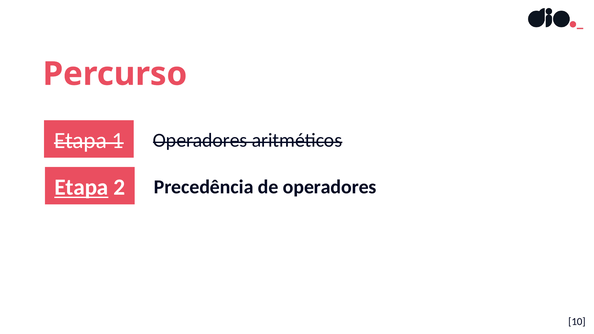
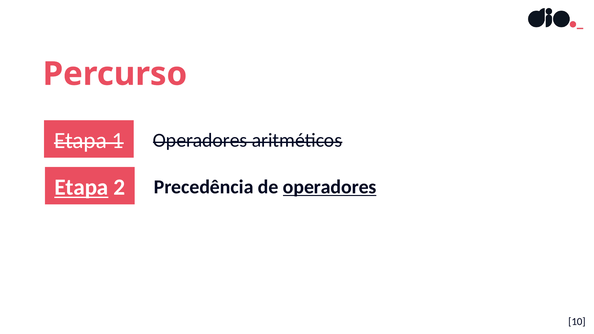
operadores at (330, 187) underline: none -> present
